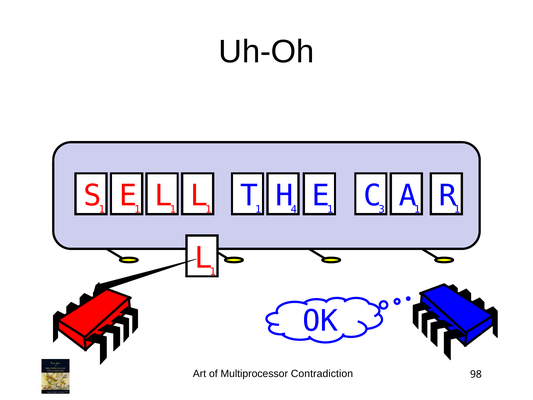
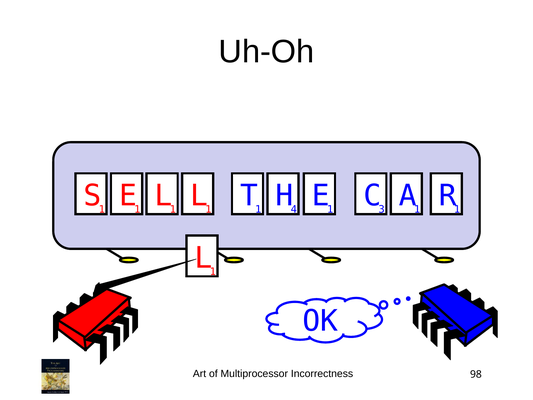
Contradiction: Contradiction -> Incorrectness
